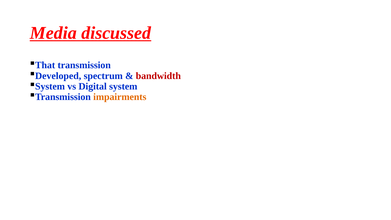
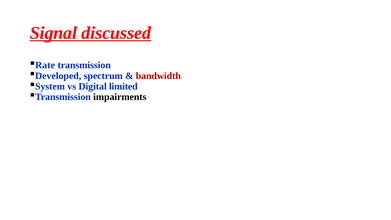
Media: Media -> Signal
That: That -> Rate
Digital system: system -> limited
impairments colour: orange -> black
